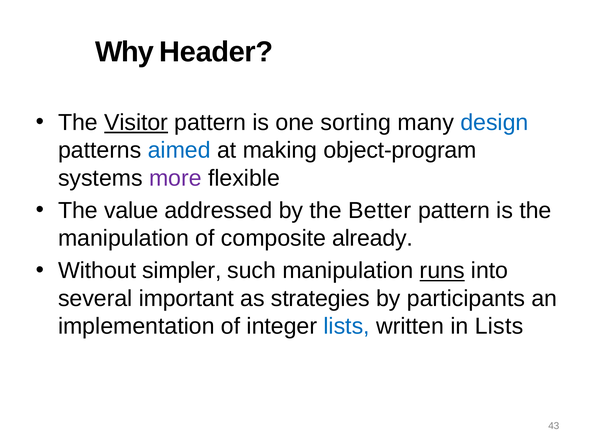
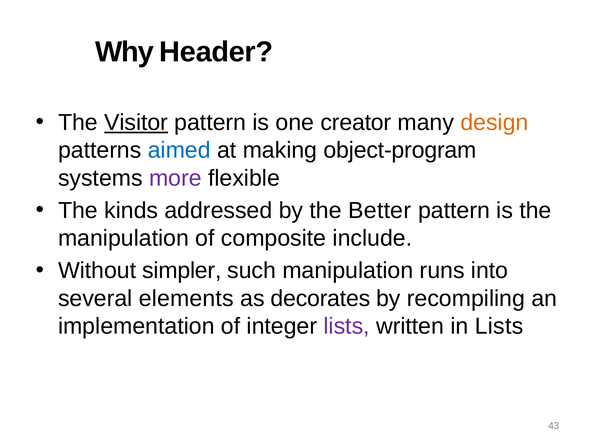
sorting: sorting -> creator
design colour: blue -> orange
value: value -> kinds
already: already -> include
runs underline: present -> none
important: important -> elements
strategies: strategies -> decorates
participants: participants -> recompiling
lists at (347, 326) colour: blue -> purple
